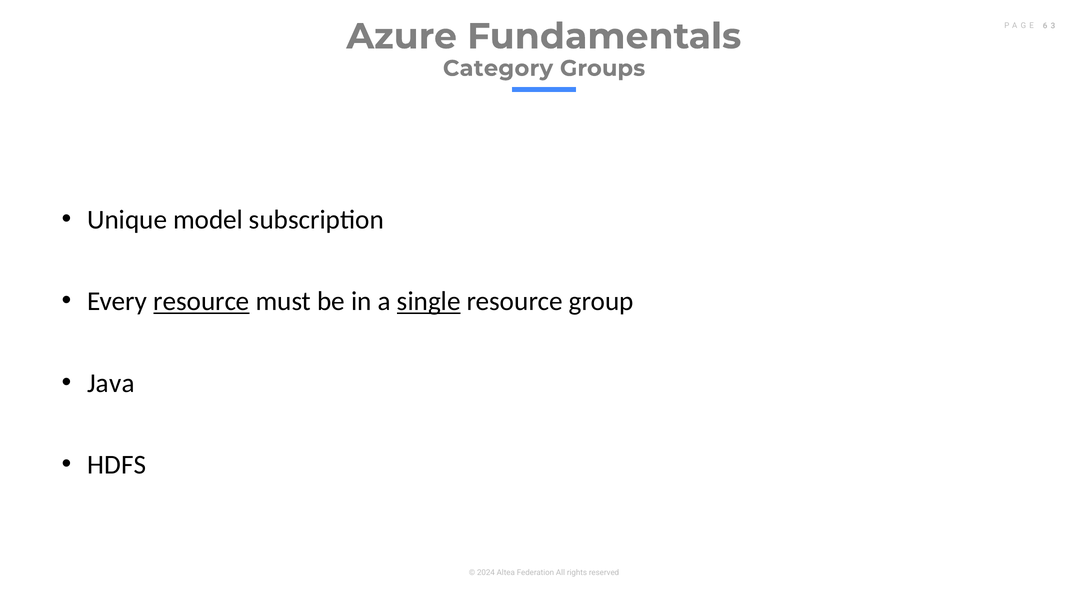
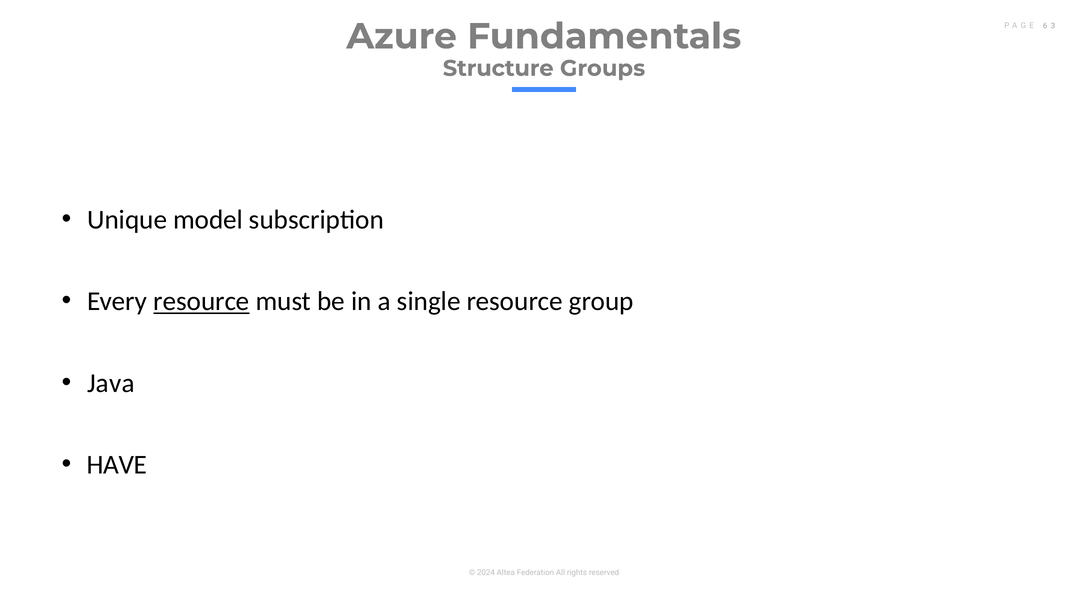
Category: Category -> Structure
single underline: present -> none
HDFS: HDFS -> HAVE
